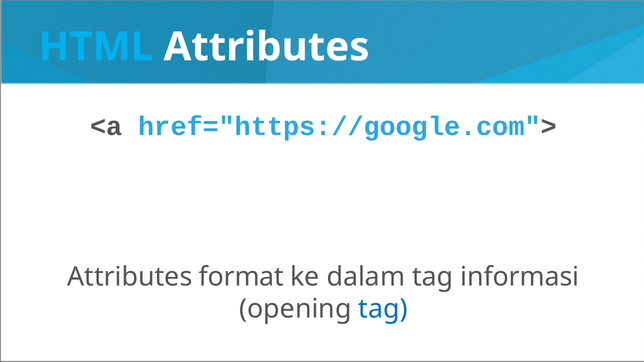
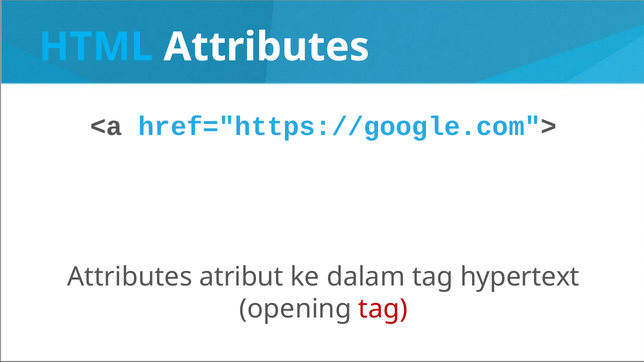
format: format -> atribut
informasi: informasi -> hypertext
tag at (383, 309) colour: blue -> red
